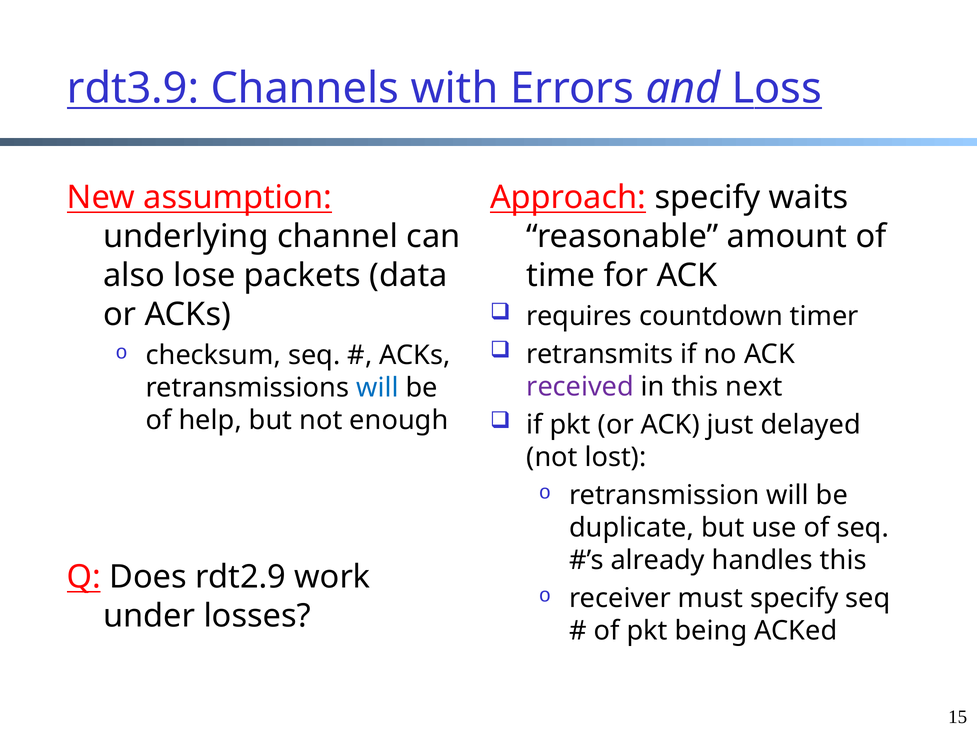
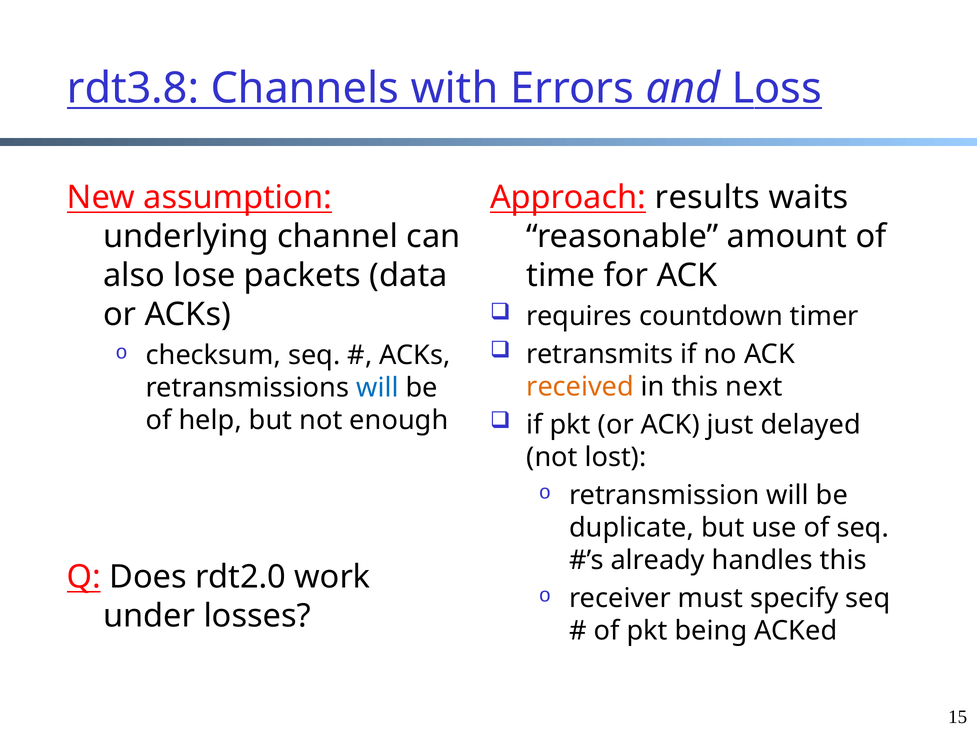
rdt3.9: rdt3.9 -> rdt3.8
Approach specify: specify -> results
received colour: purple -> orange
rdt2.9: rdt2.9 -> rdt2.0
